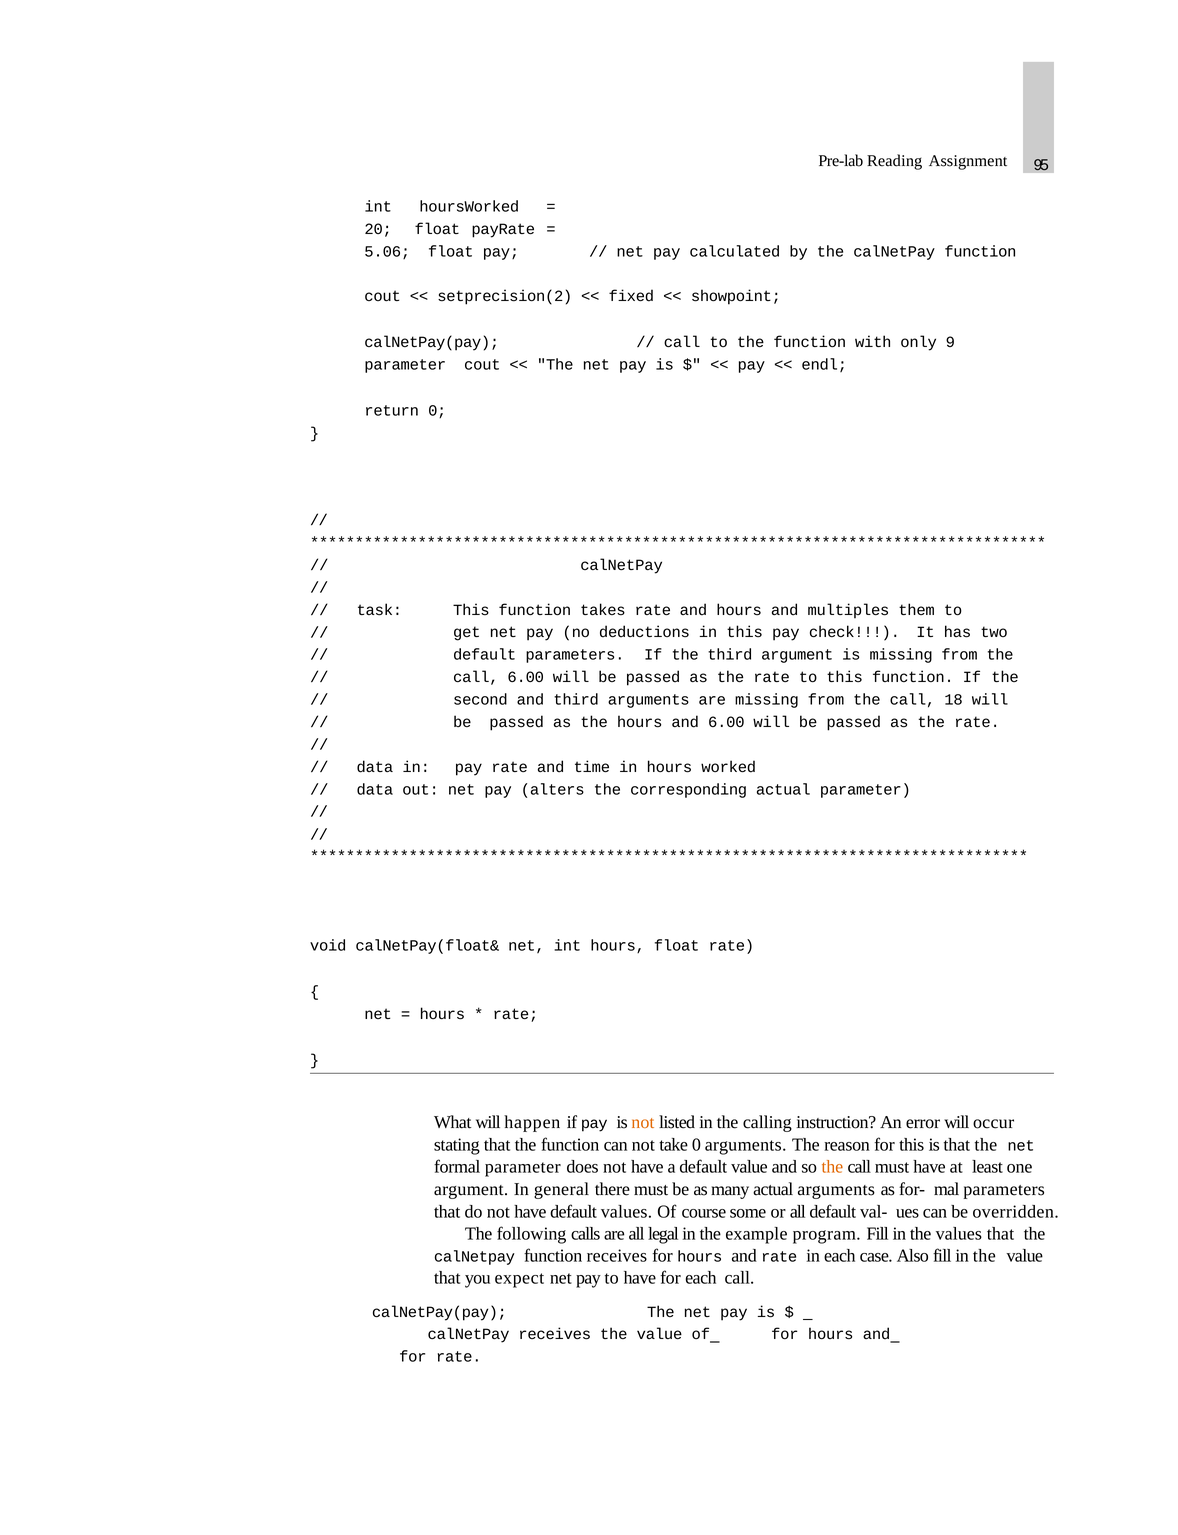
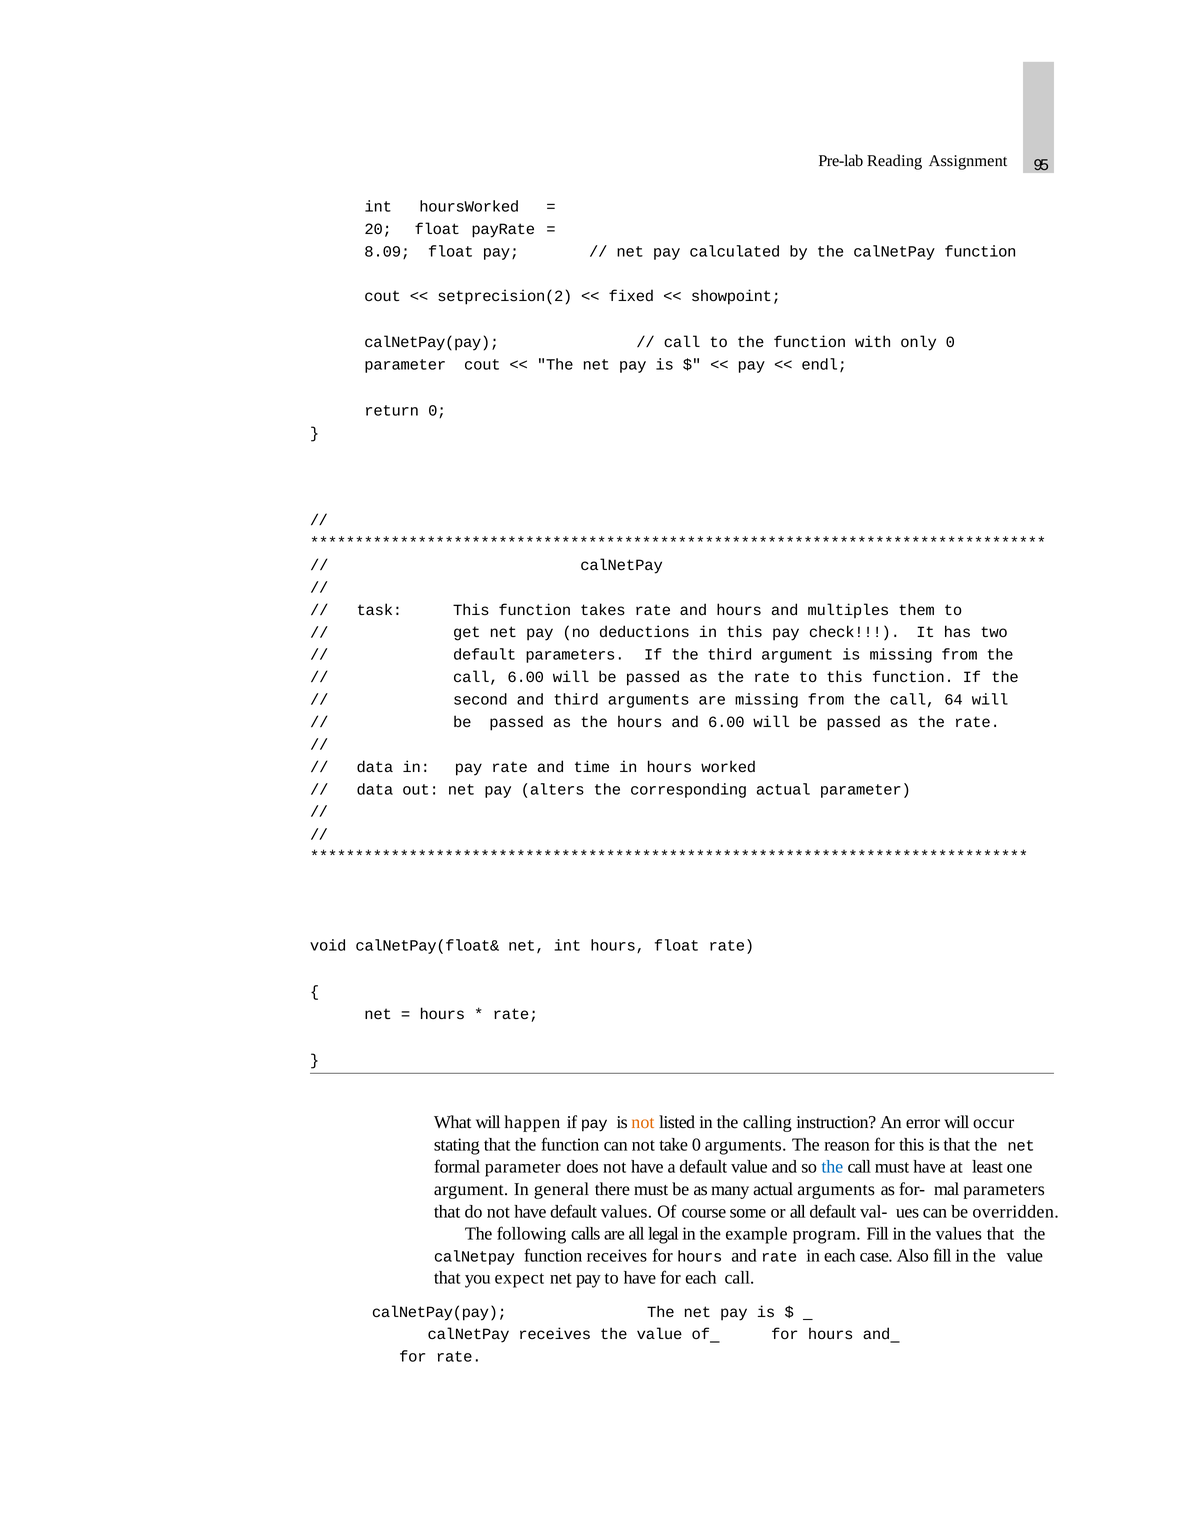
5.06: 5.06 -> 8.09
only 9: 9 -> 0
18: 18 -> 64
the at (832, 1167) colour: orange -> blue
